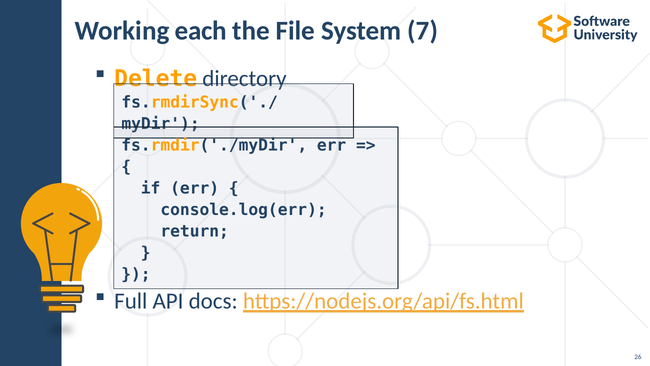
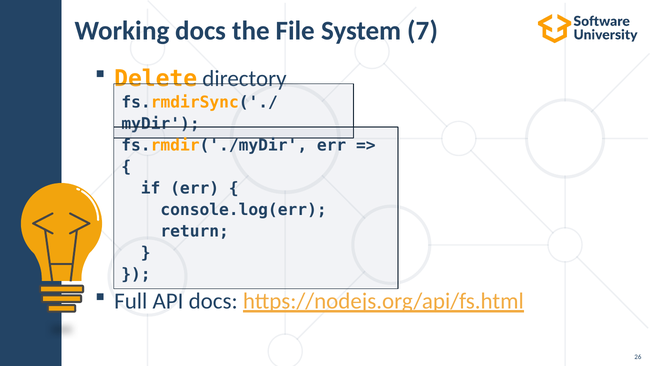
Working each: each -> docs
